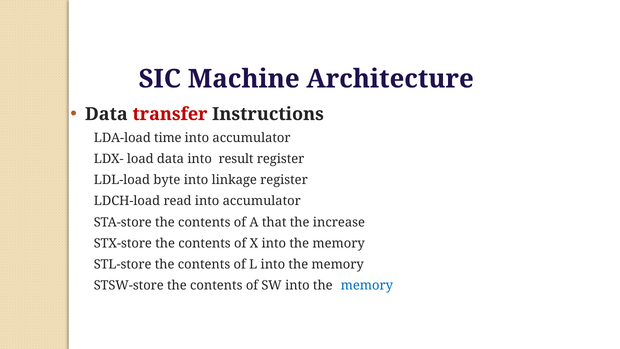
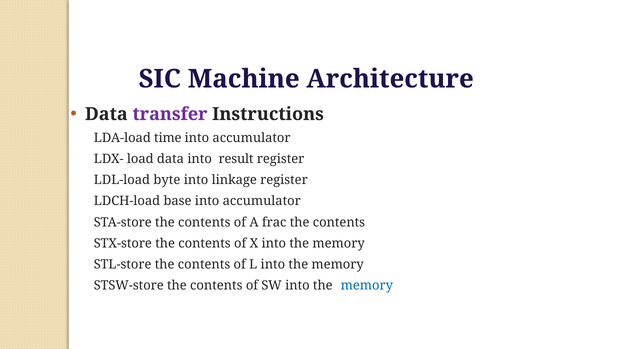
transfer colour: red -> purple
read: read -> base
that: that -> frac
increase at (339, 222): increase -> contents
